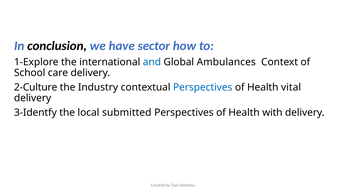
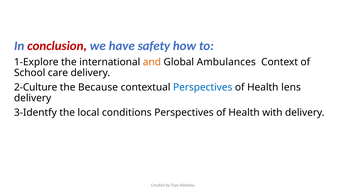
conclusion colour: black -> red
sector: sector -> safety
and colour: blue -> orange
Industry: Industry -> Because
vital: vital -> lens
submitted: submitted -> conditions
